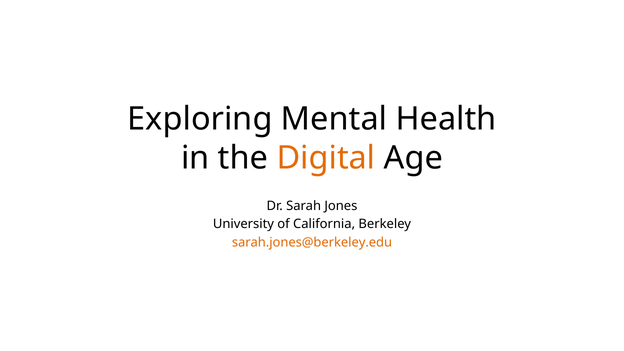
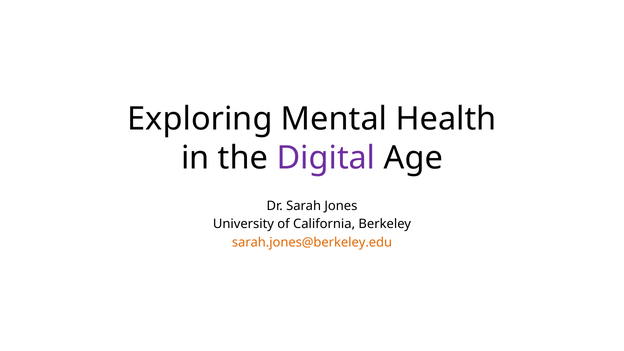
Digital colour: orange -> purple
